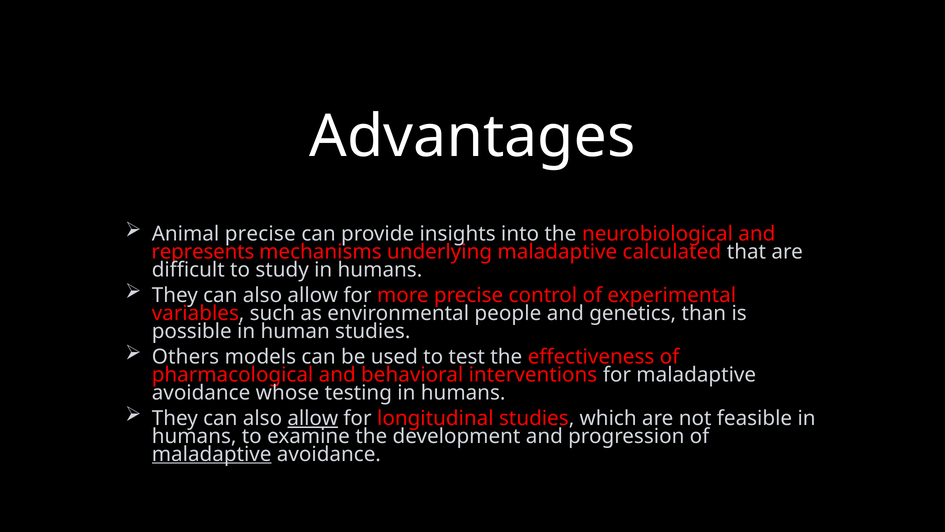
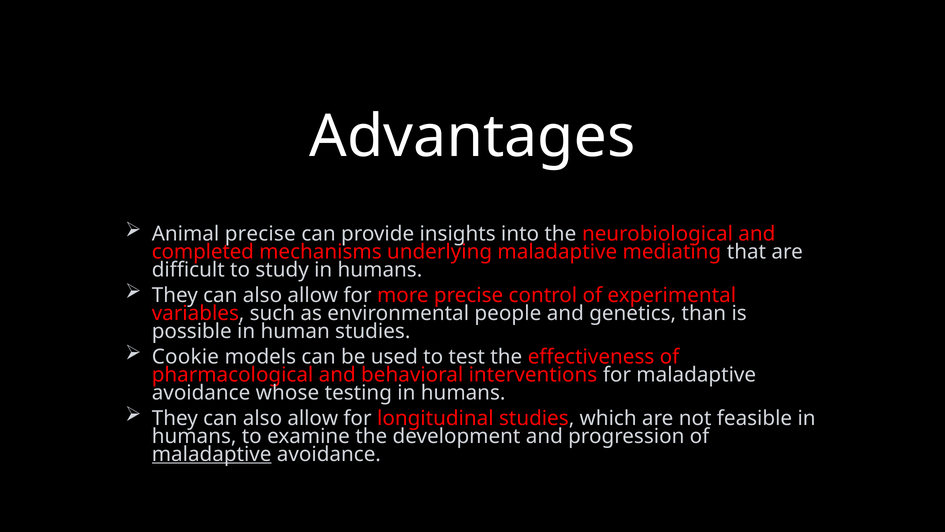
represents: represents -> completed
calculated: calculated -> mediating
Others: Others -> Cookie
allow at (313, 418) underline: present -> none
